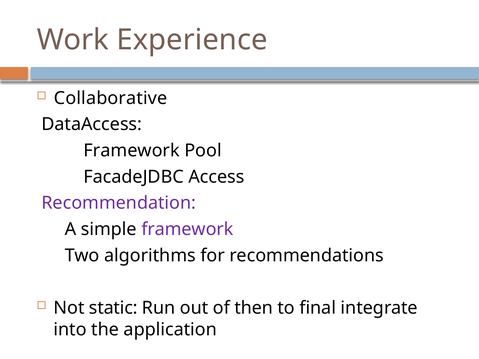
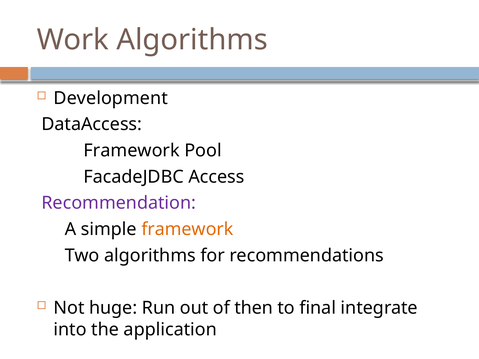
Work Experience: Experience -> Algorithms
Collaborative: Collaborative -> Development
framework at (187, 229) colour: purple -> orange
static: static -> huge
